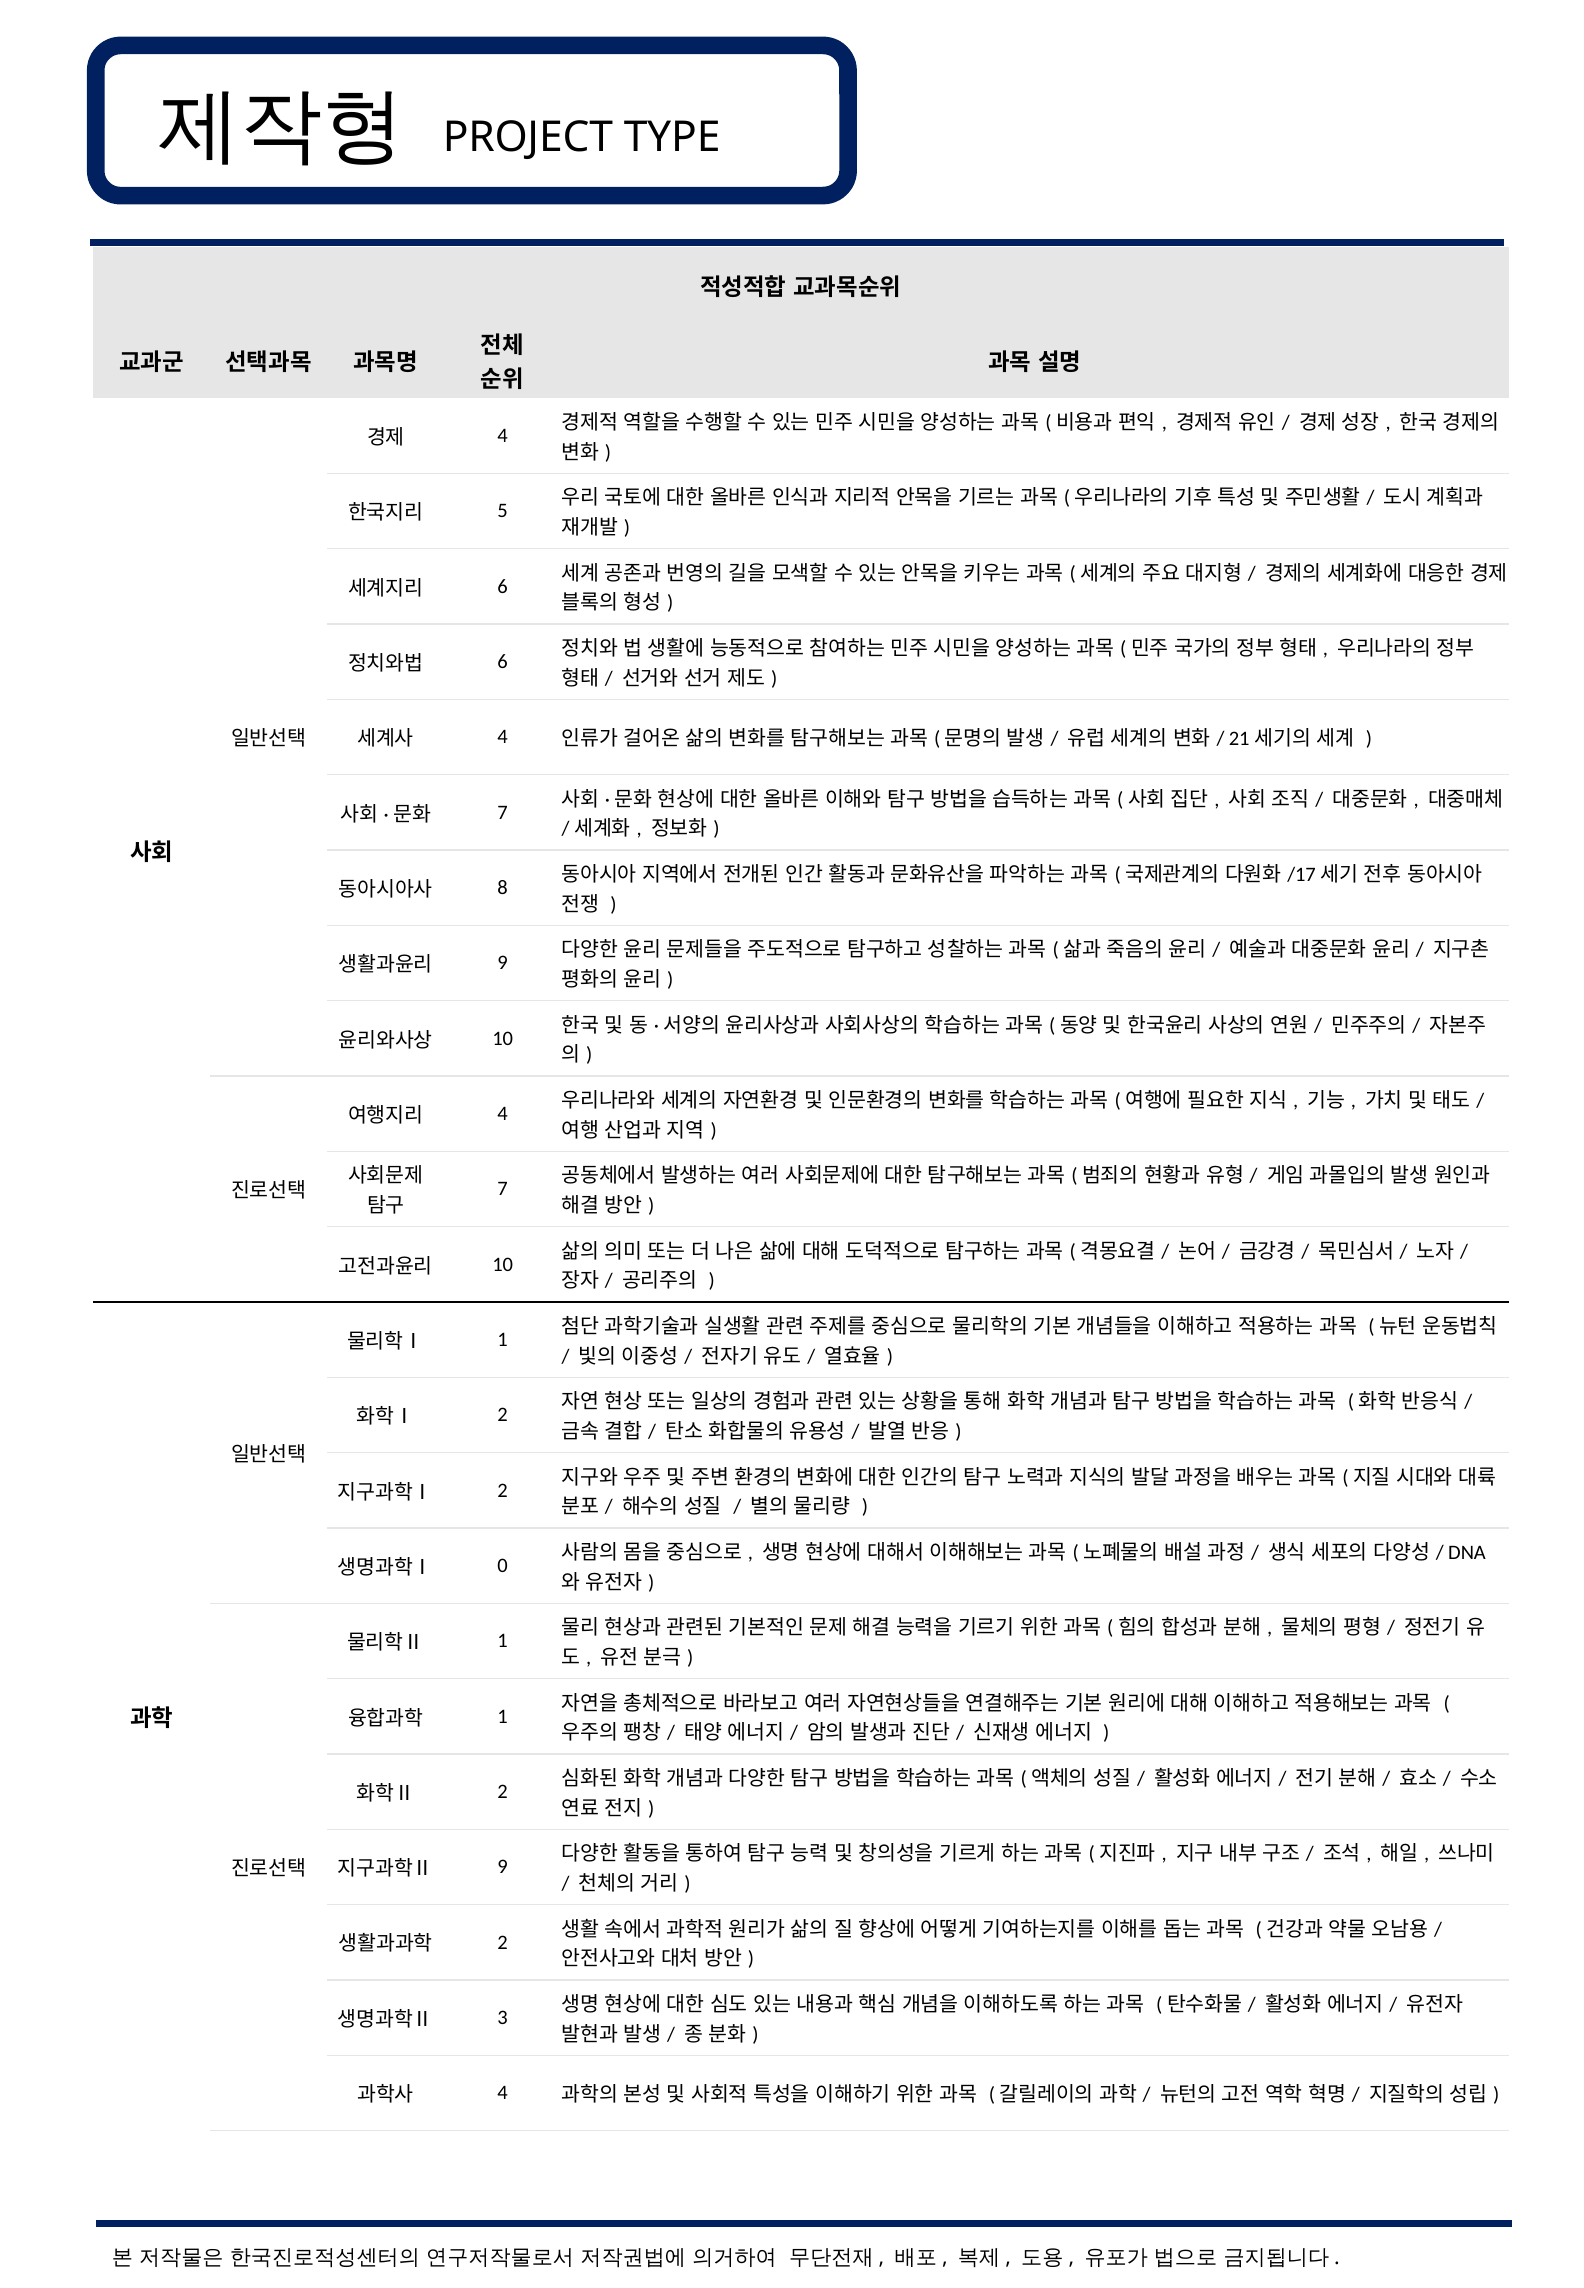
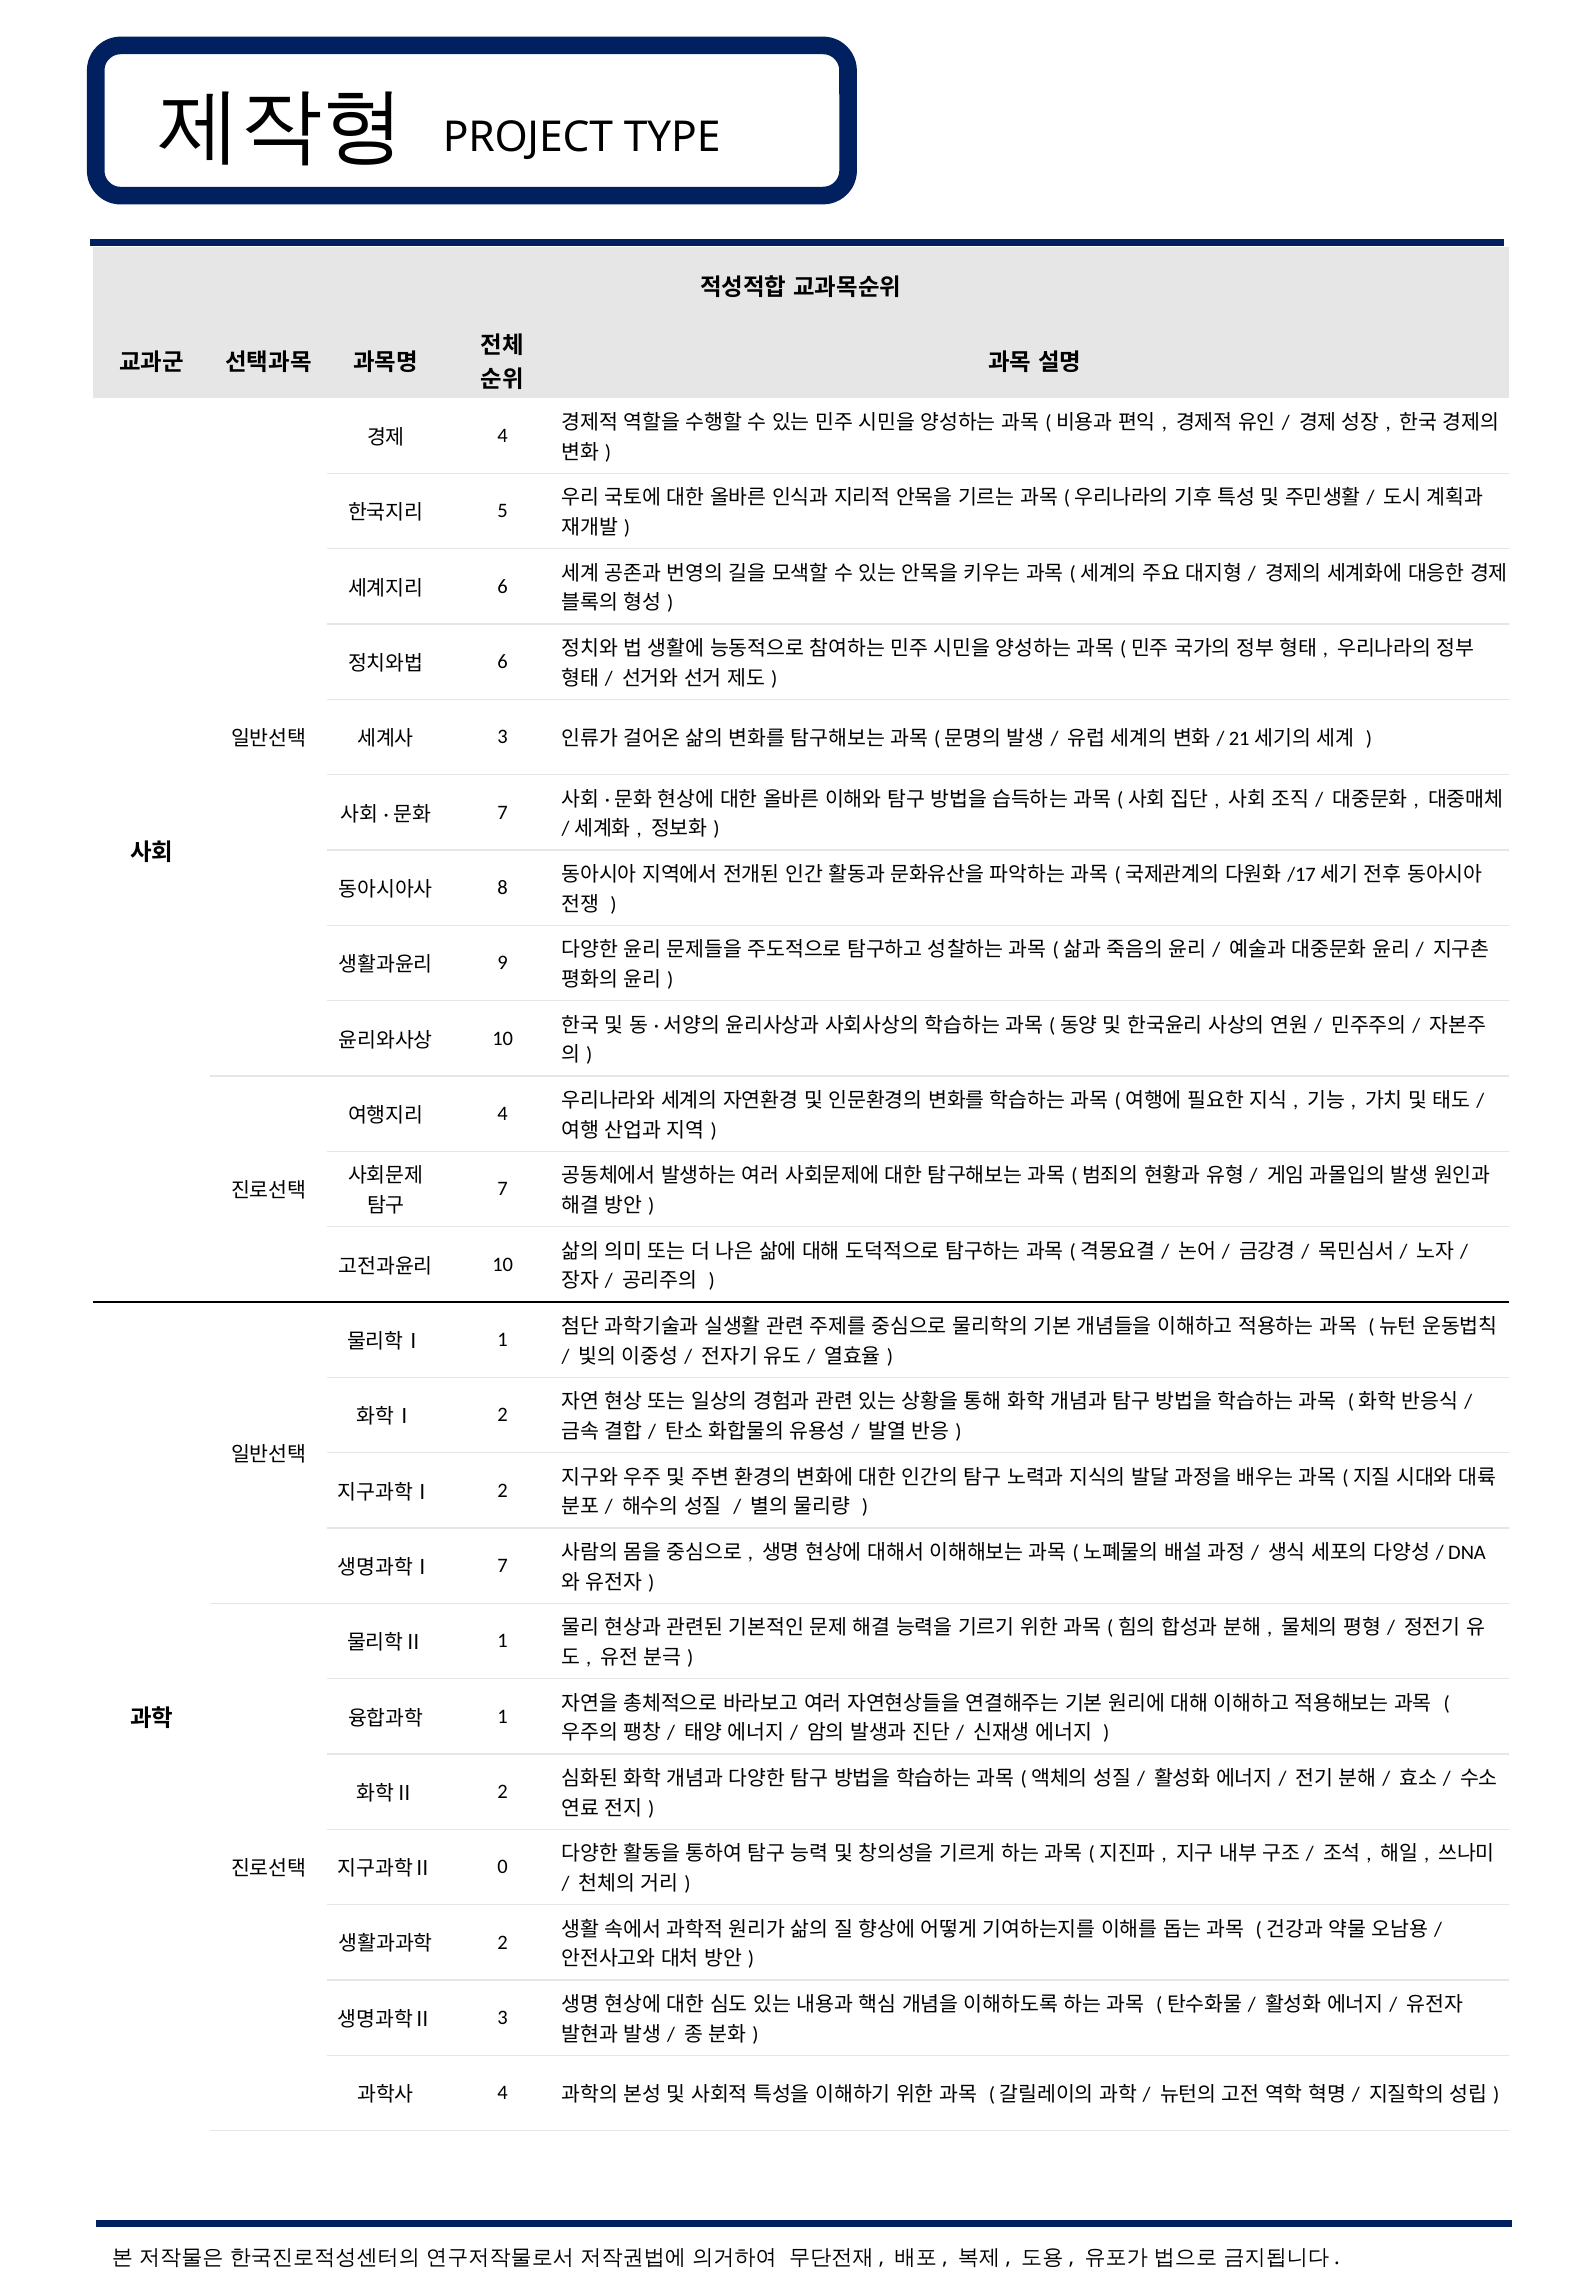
4 at (503, 737): 4 -> 3
0 at (503, 1566): 0 -> 7
9 at (503, 1867): 9 -> 0
